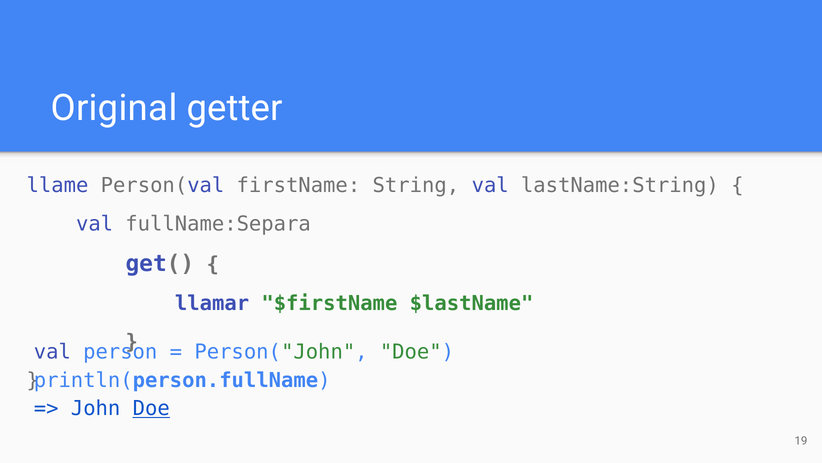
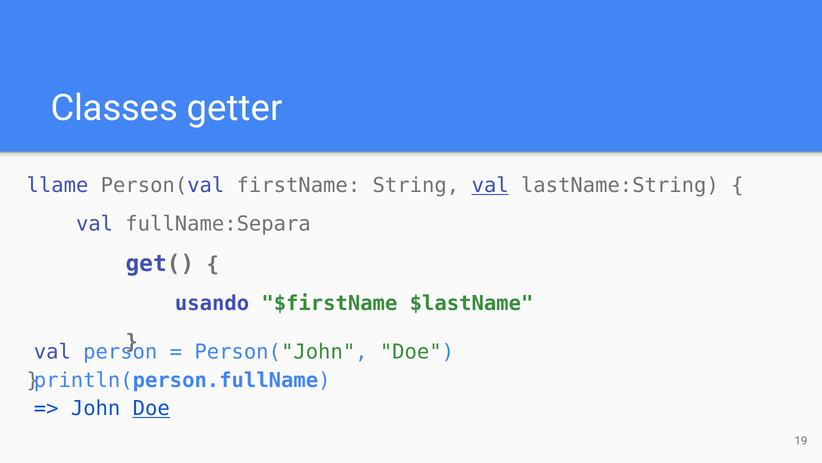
Original: Original -> Classes
val at (490, 185) underline: none -> present
llamar: llamar -> usando
